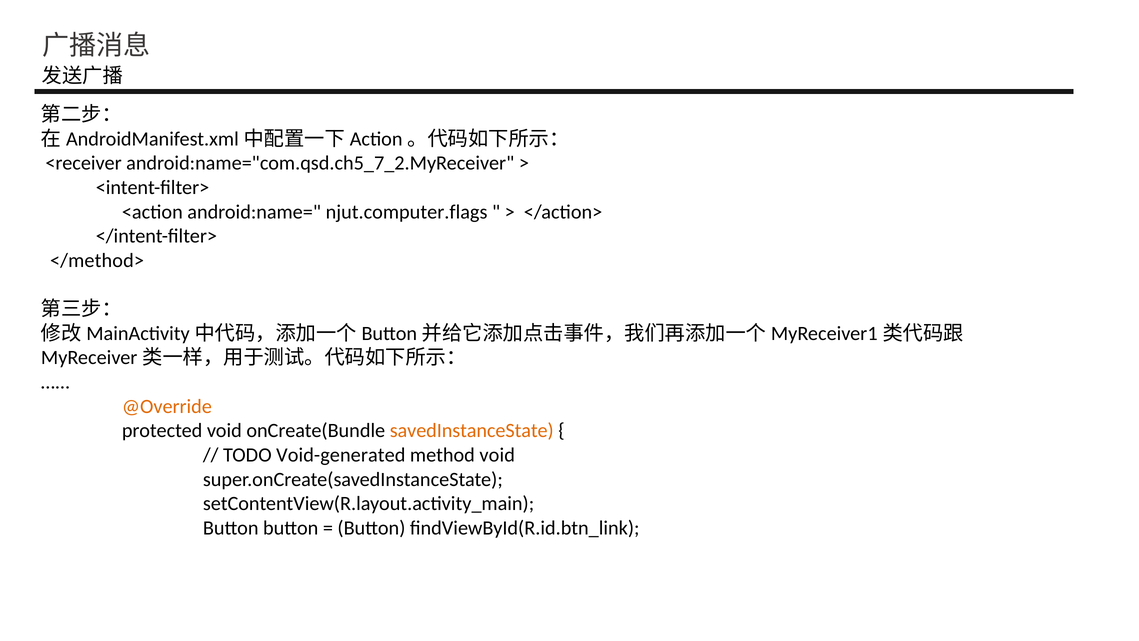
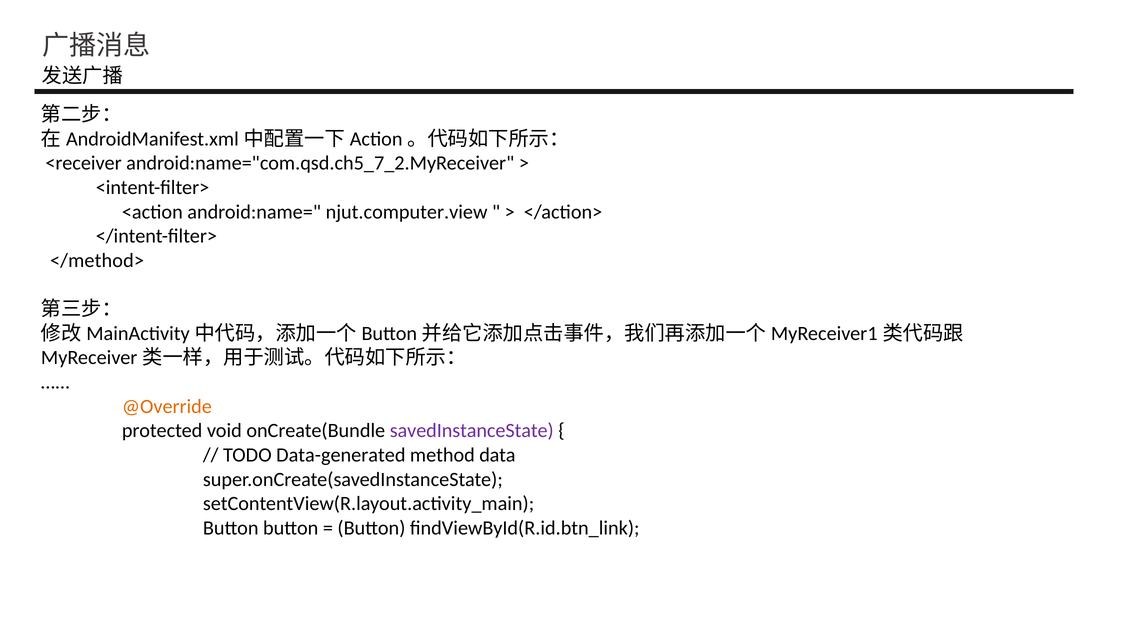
njut.computer.flags: njut.computer.flags -> njut.computer.view
savedInstanceState colour: orange -> purple
Void-generated: Void-generated -> Data-generated
method void: void -> data
